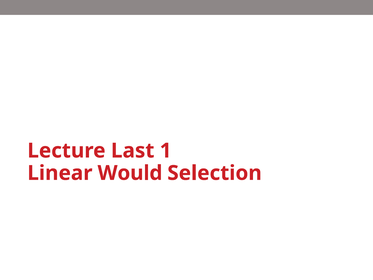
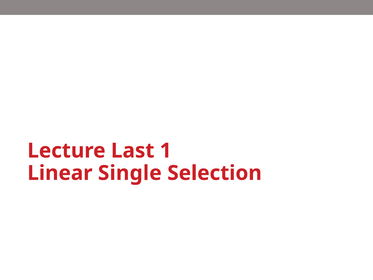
Would: Would -> Single
